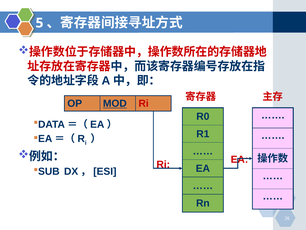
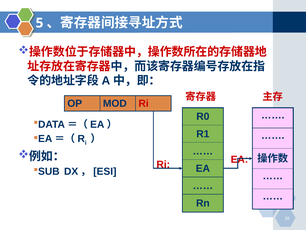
MOD underline: present -> none
